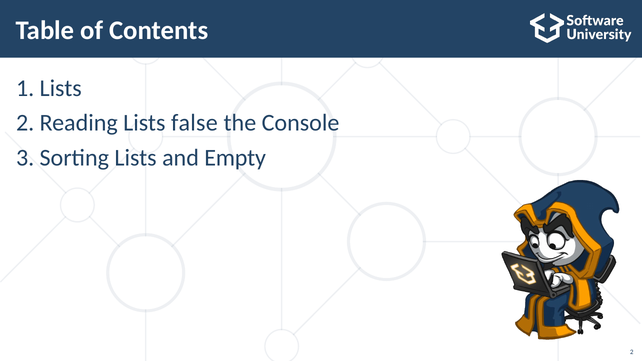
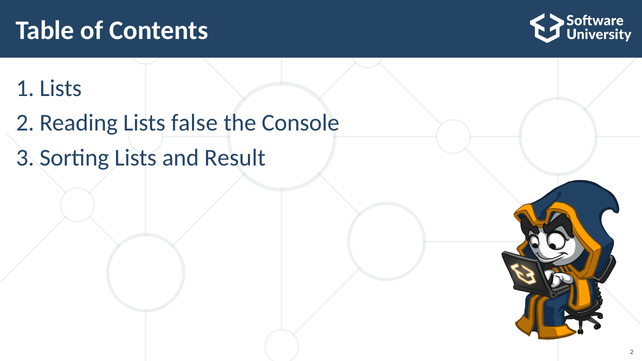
Empty: Empty -> Result
